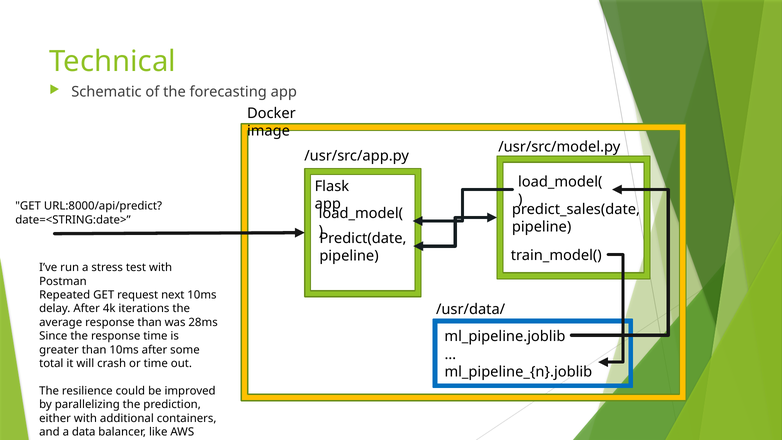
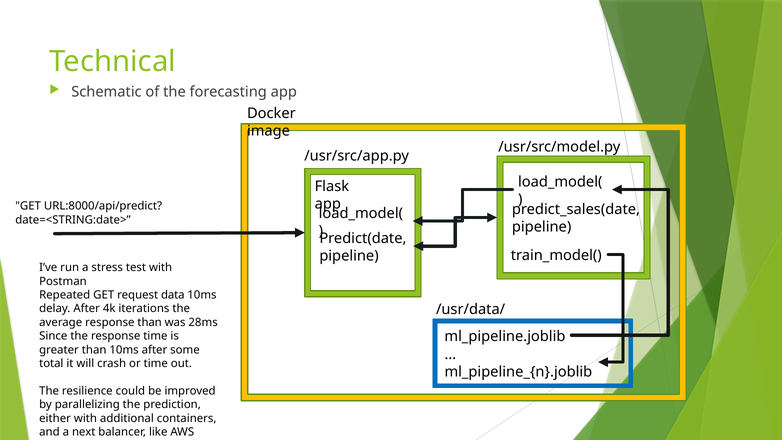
next: next -> data
data: data -> next
